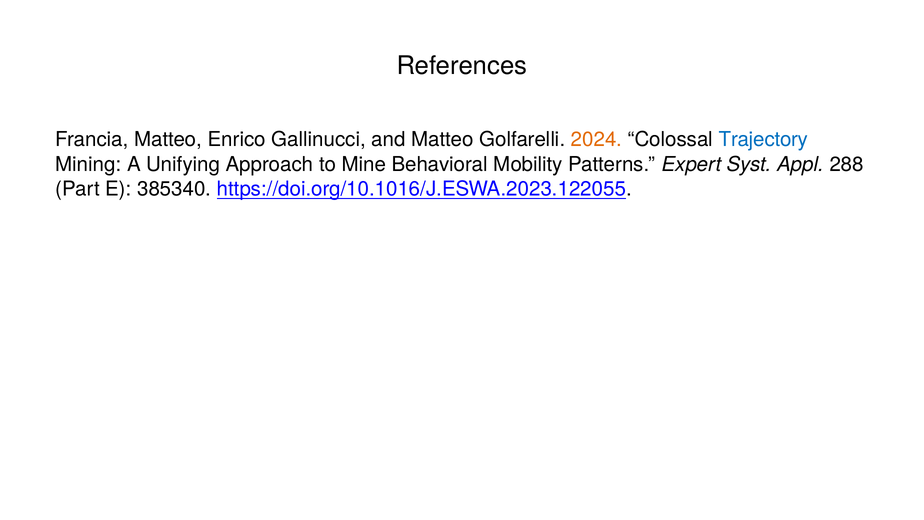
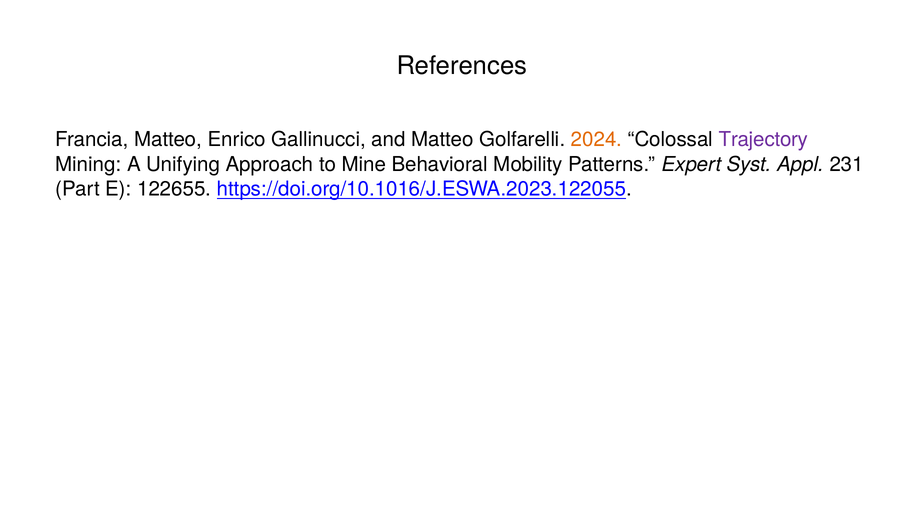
Trajectory colour: blue -> purple
288: 288 -> 231
385340: 385340 -> 122655
